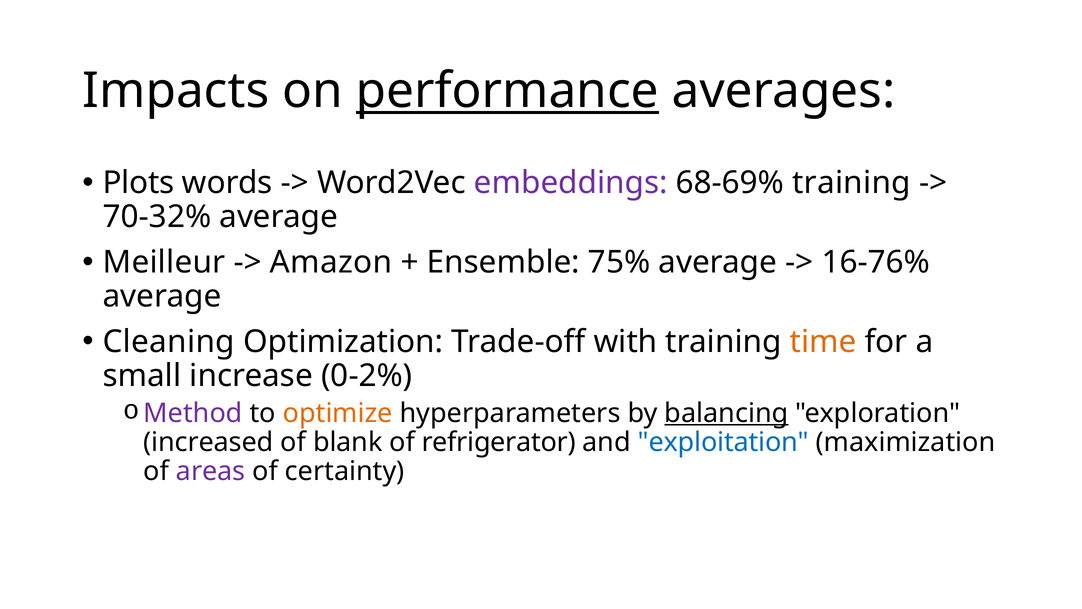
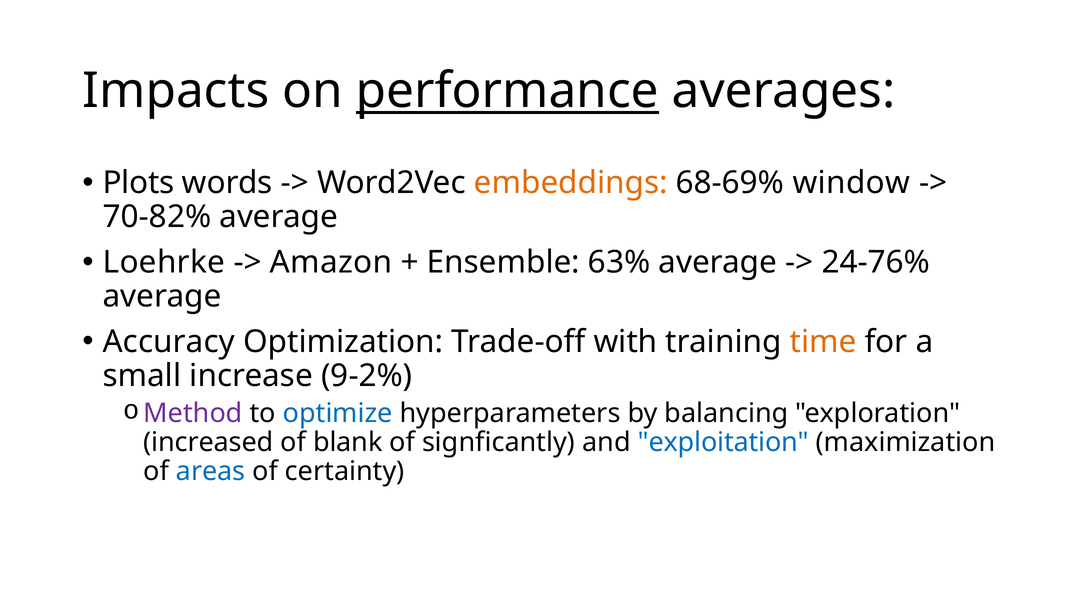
embeddings colour: purple -> orange
68-69% training: training -> window
70-32%: 70-32% -> 70-82%
Meilleur: Meilleur -> Loehrke
75%: 75% -> 63%
16-76%: 16-76% -> 24-76%
Cleaning: Cleaning -> Accuracy
0-2%: 0-2% -> 9-2%
optimize colour: orange -> blue
balancing underline: present -> none
refrigerator: refrigerator -> signficantly
areas colour: purple -> blue
